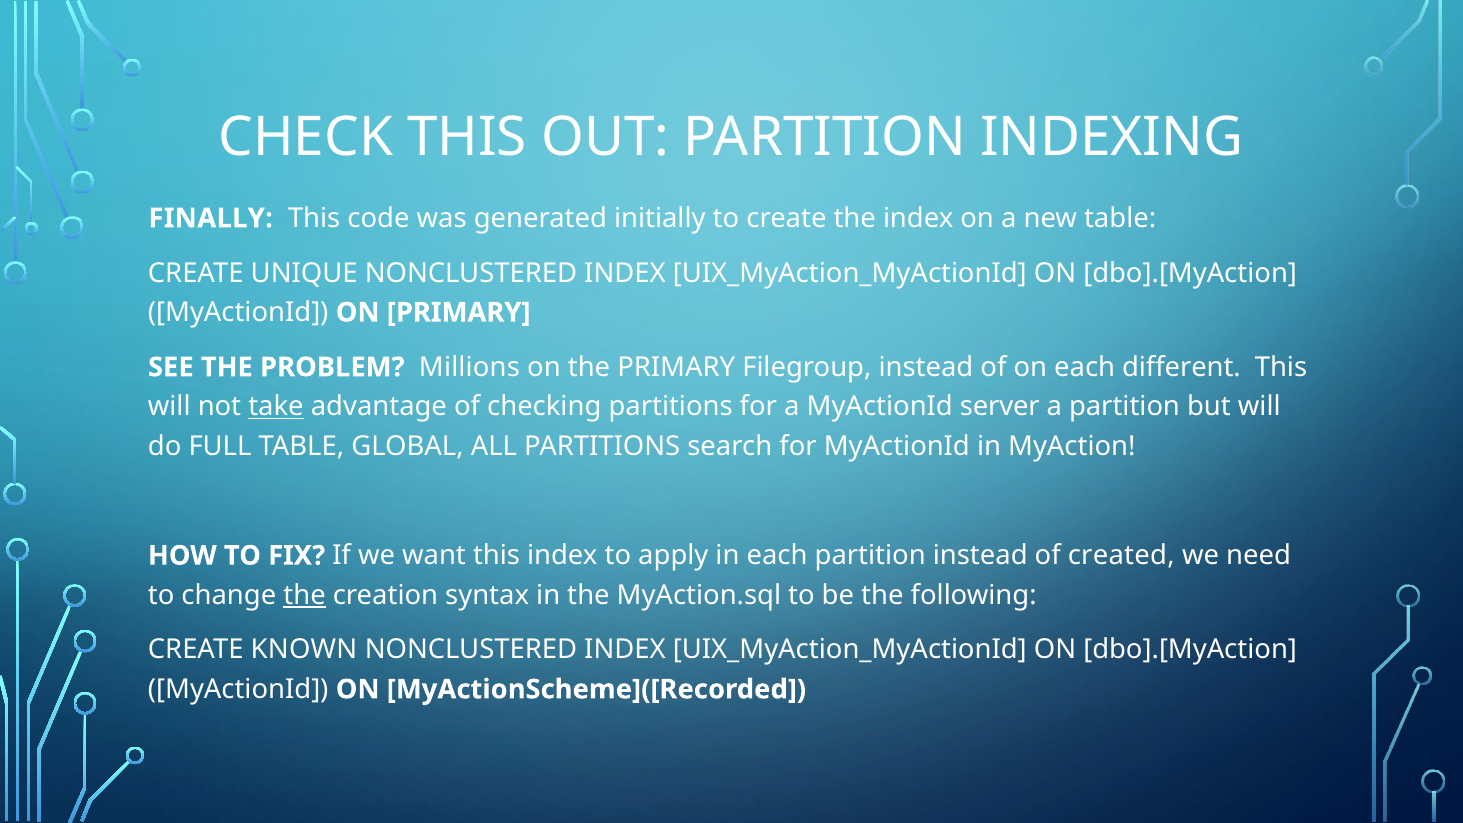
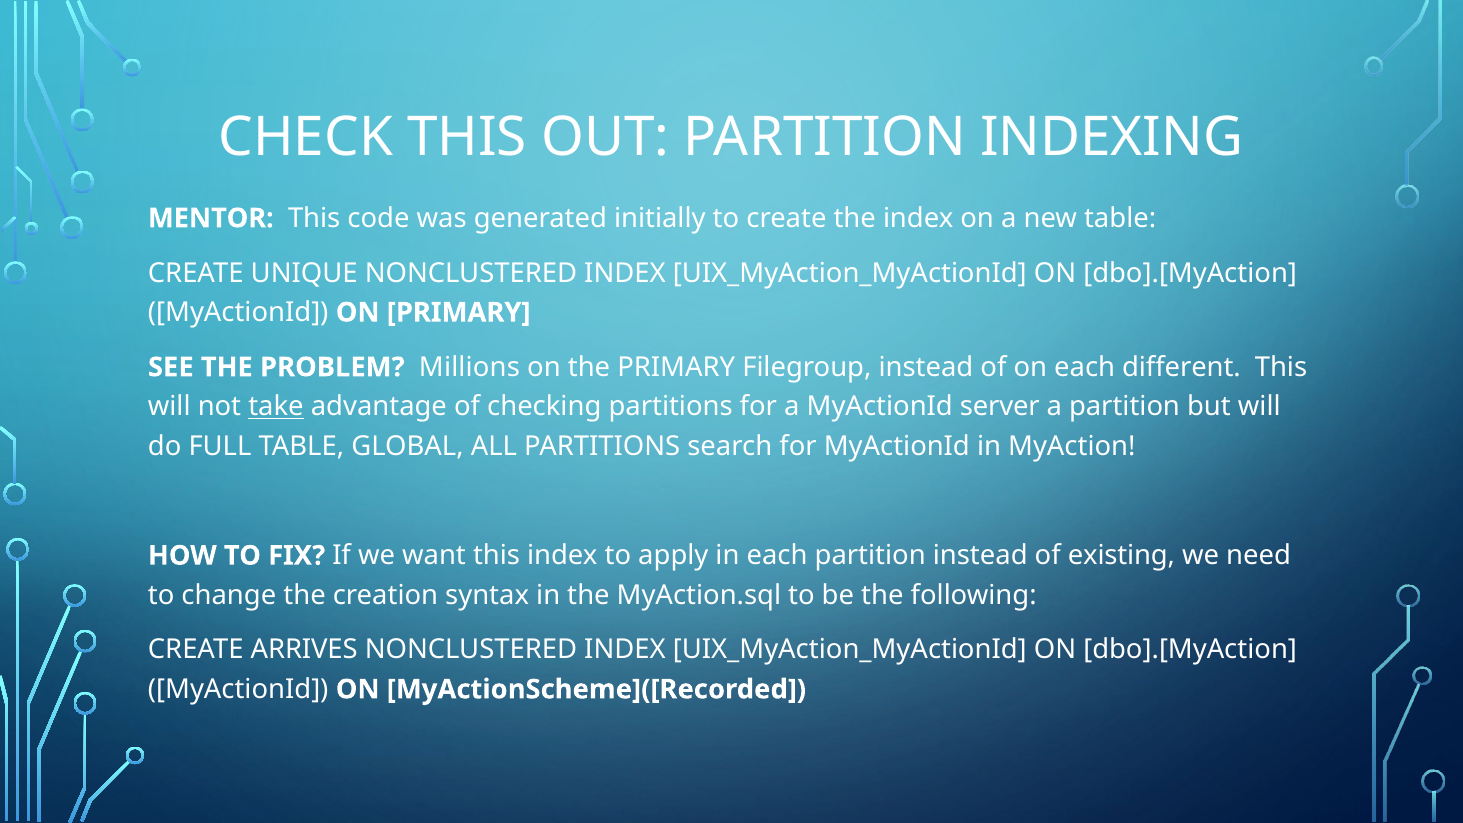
FINALLY: FINALLY -> MENTOR
created: created -> existing
the at (305, 595) underline: present -> none
KNOWN: KNOWN -> ARRIVES
